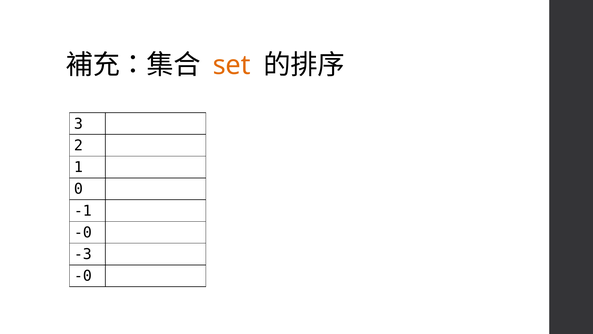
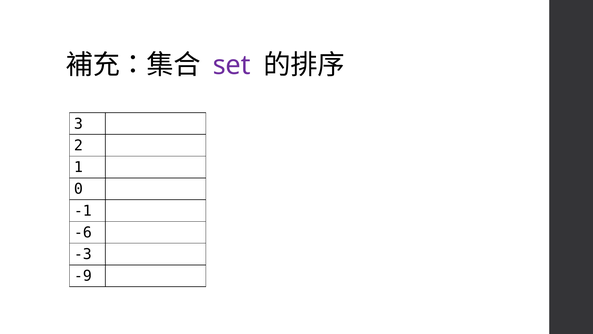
set colour: orange -> purple
-0 at (83, 232): -0 -> -6
-0 at (83, 276): -0 -> -9
